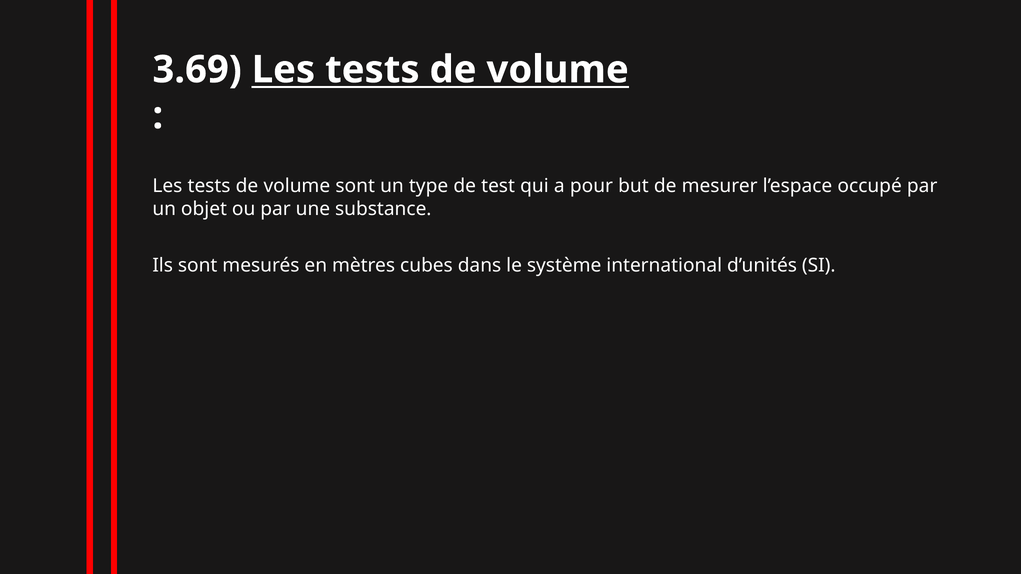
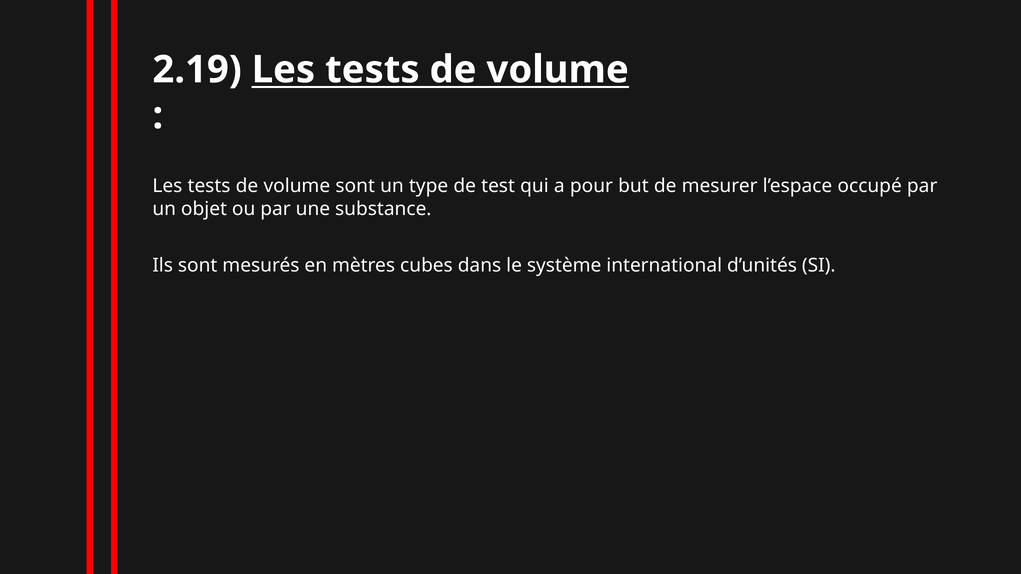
3.69: 3.69 -> 2.19
